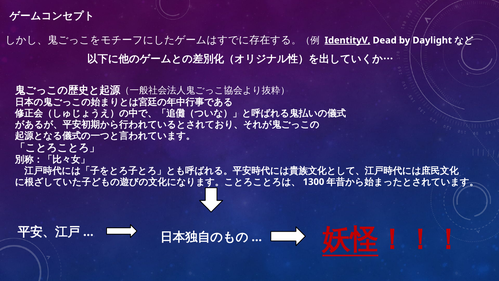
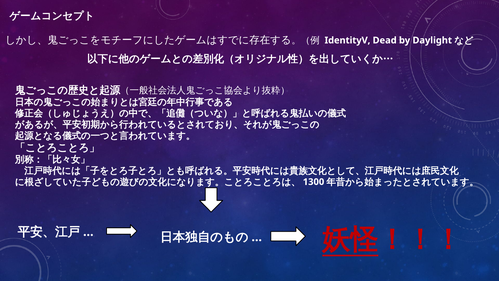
IdentityV underline: present -> none
